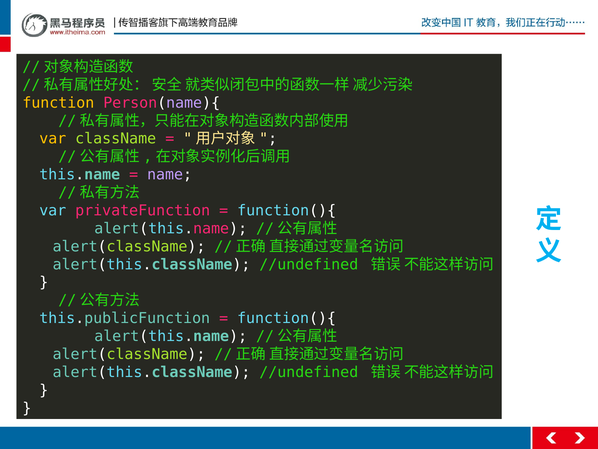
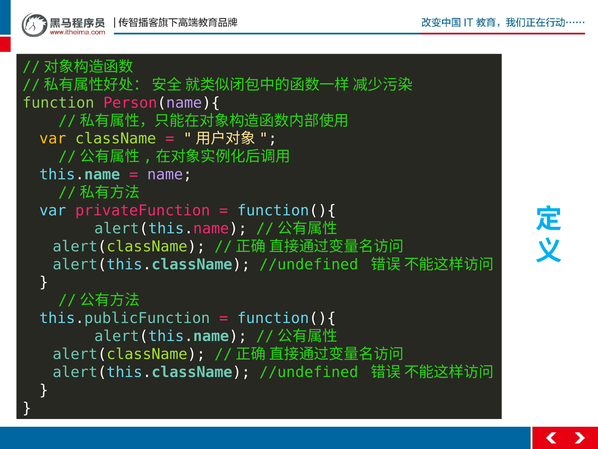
function colour: yellow -> light green
